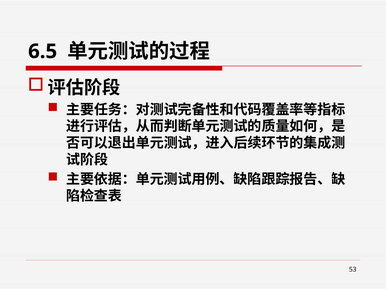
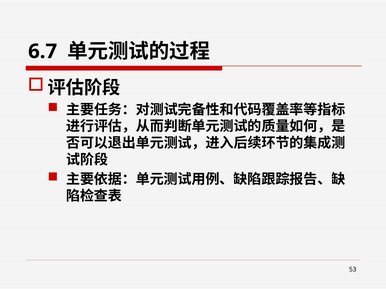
6.5: 6.5 -> 6.7
